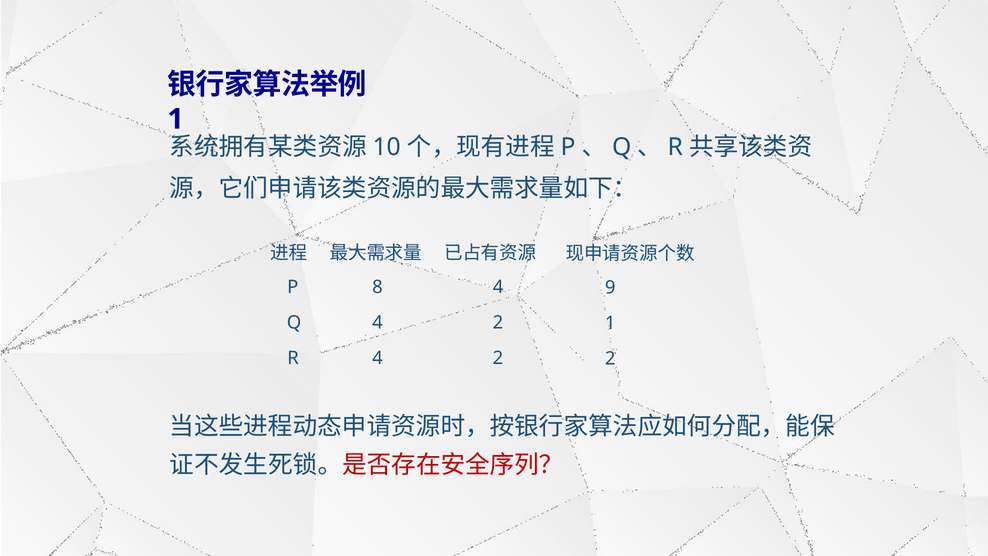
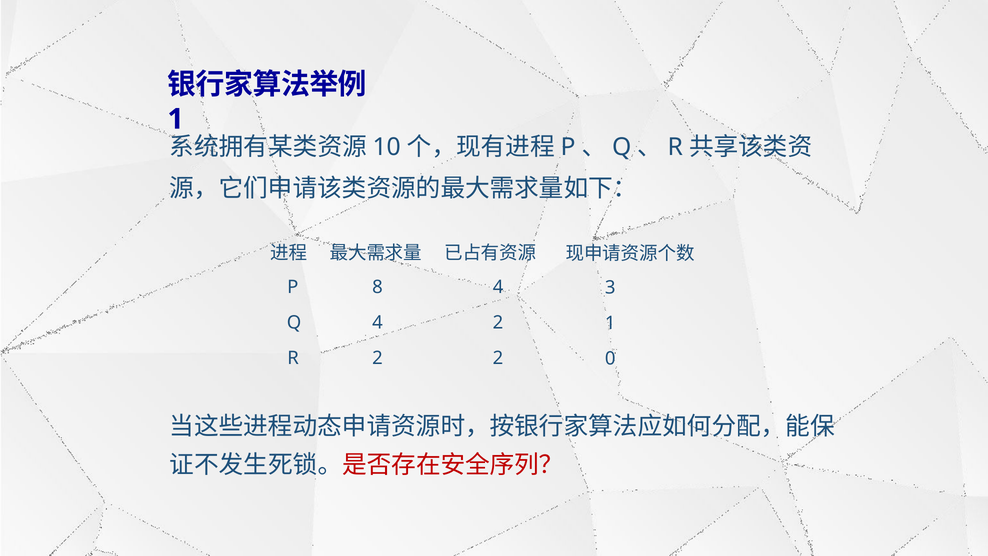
9: 9 -> 3
R 4: 4 -> 2
2 2: 2 -> 0
